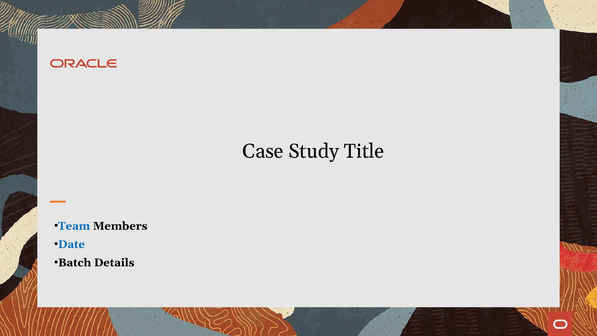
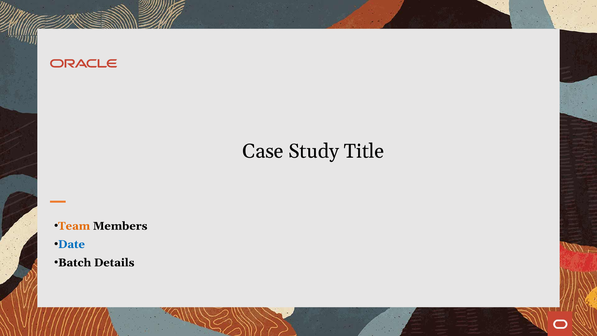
Team colour: blue -> orange
